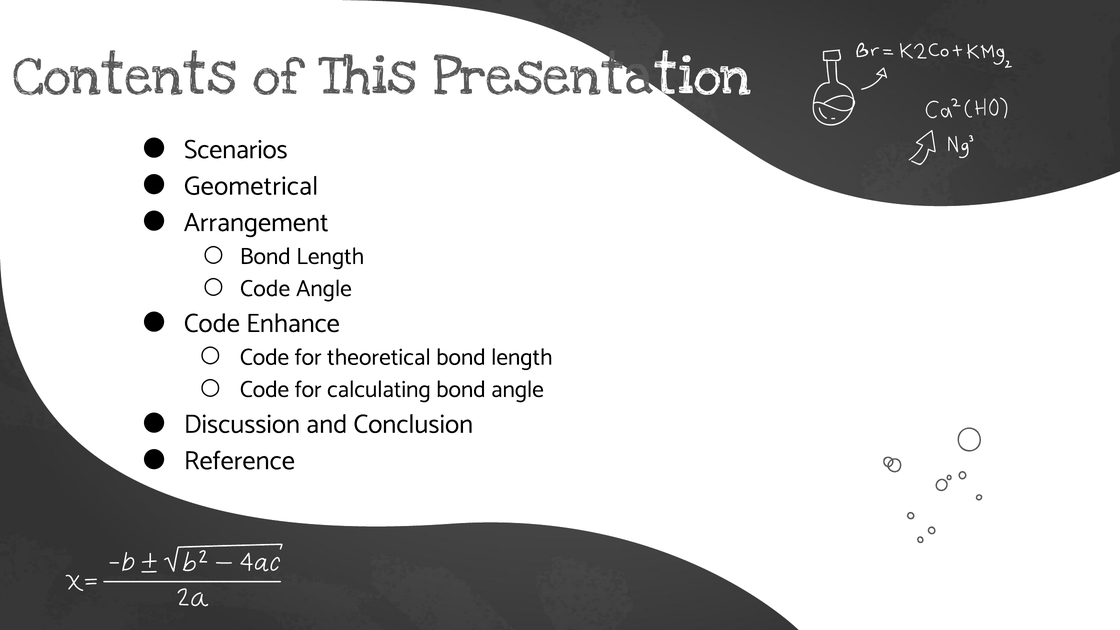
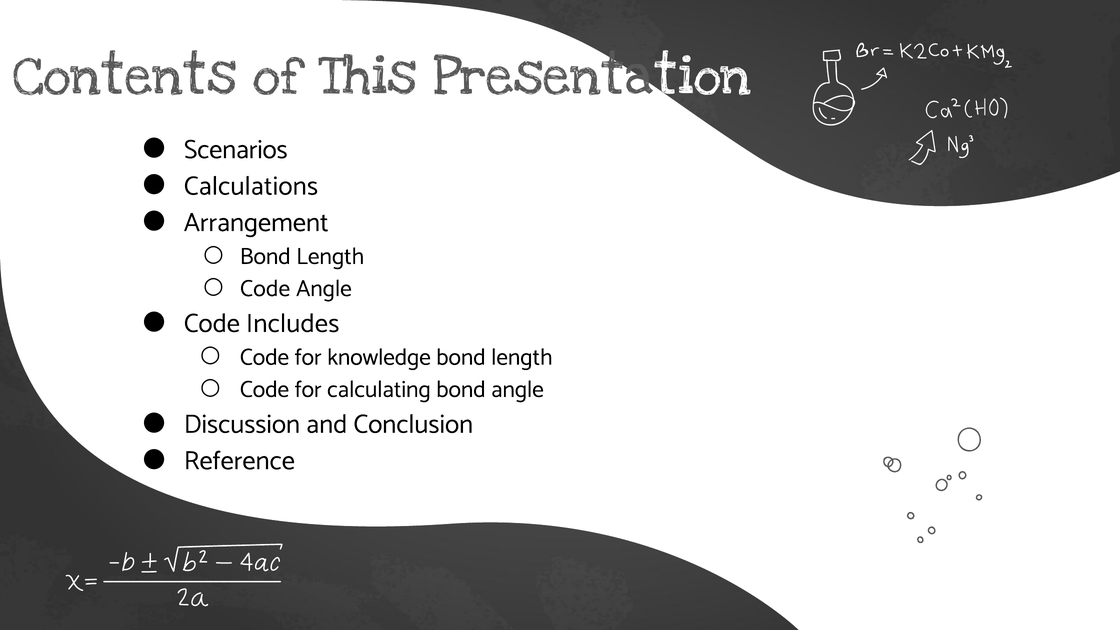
Geometrical: Geometrical -> Calculations
Enhance: Enhance -> Includes
theoretical: theoretical -> knowledge
